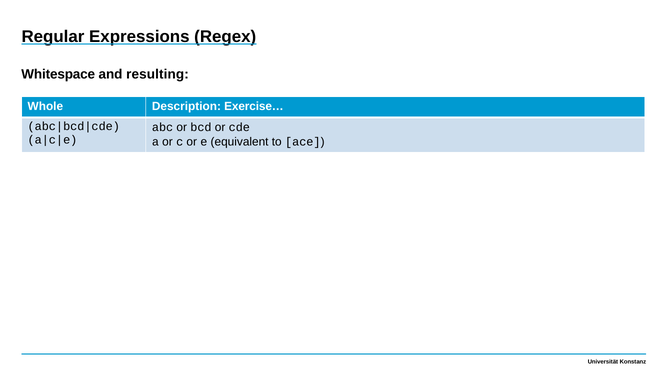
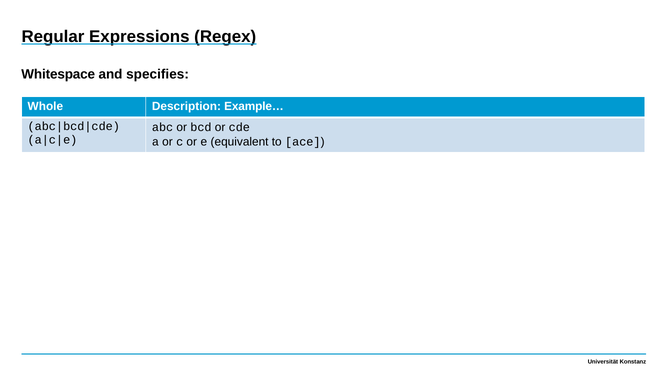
resulting: resulting -> specifies
Exercise…: Exercise… -> Example…
